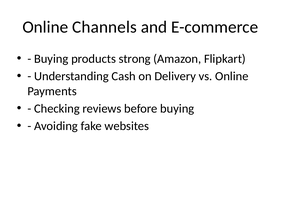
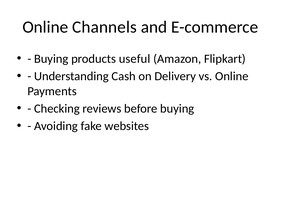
strong: strong -> useful
